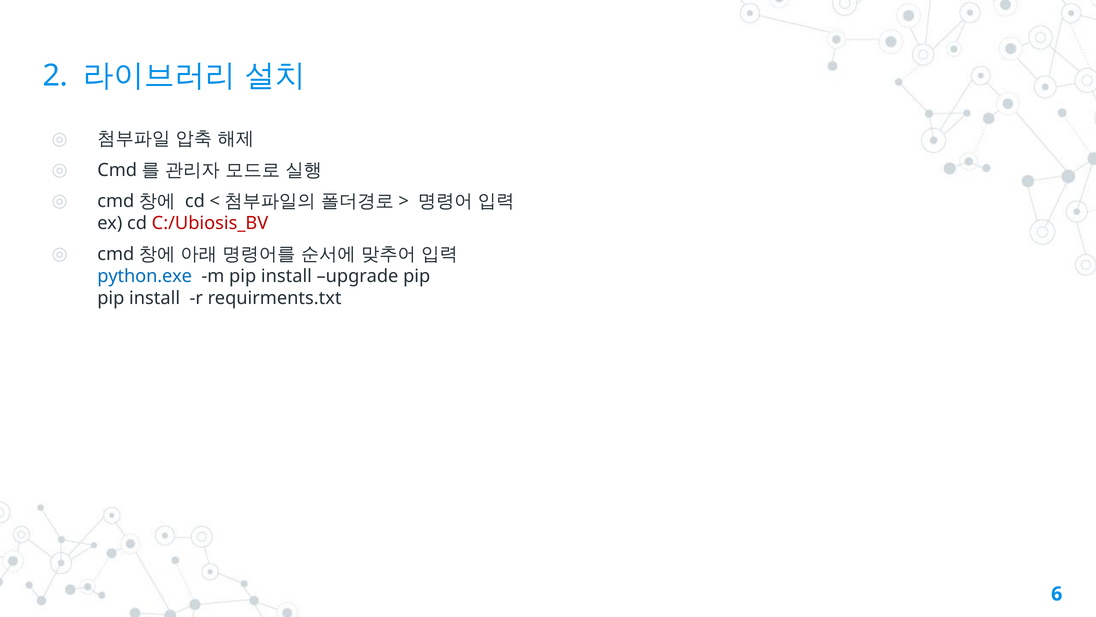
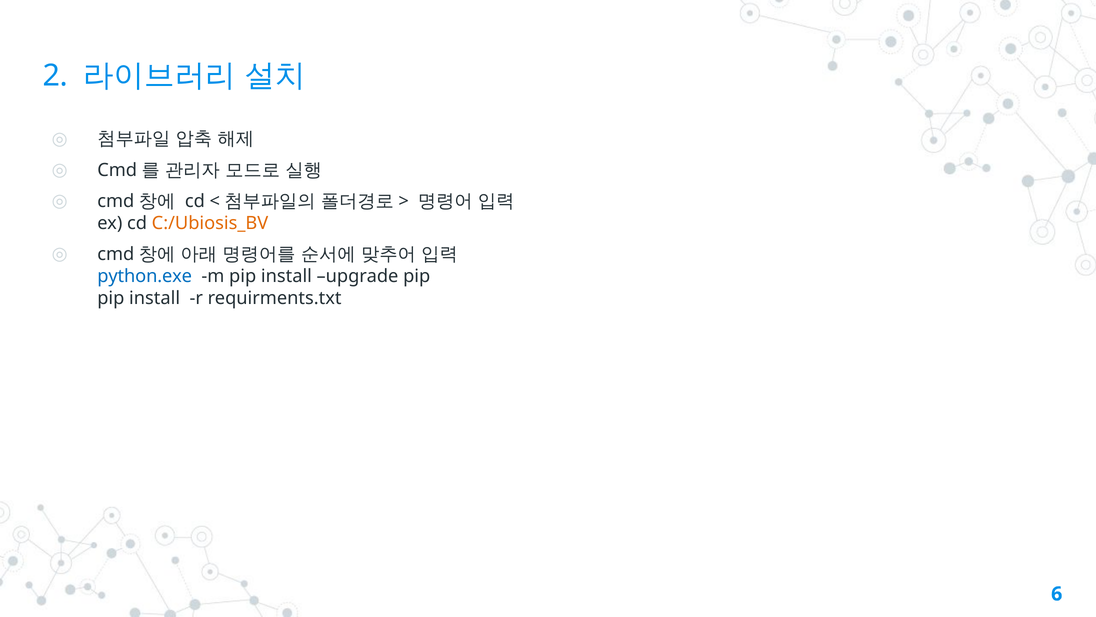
C:/Ubiosis_BV colour: red -> orange
